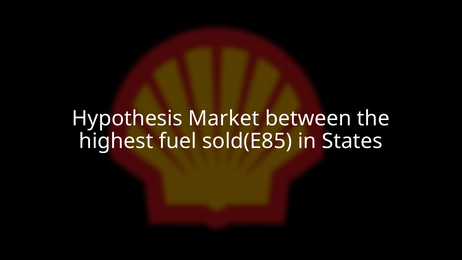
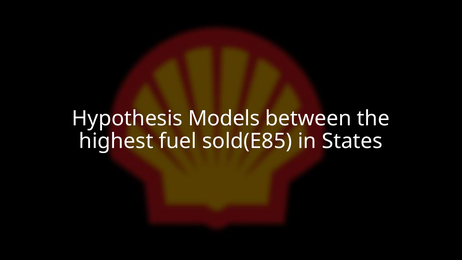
Market: Market -> Models
